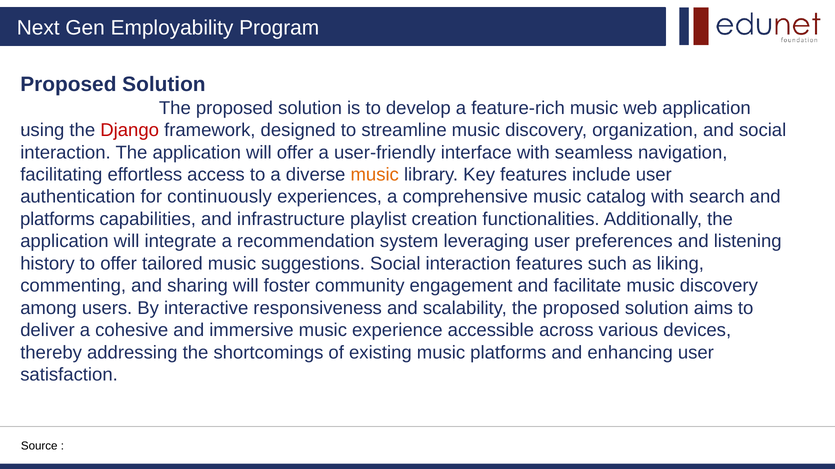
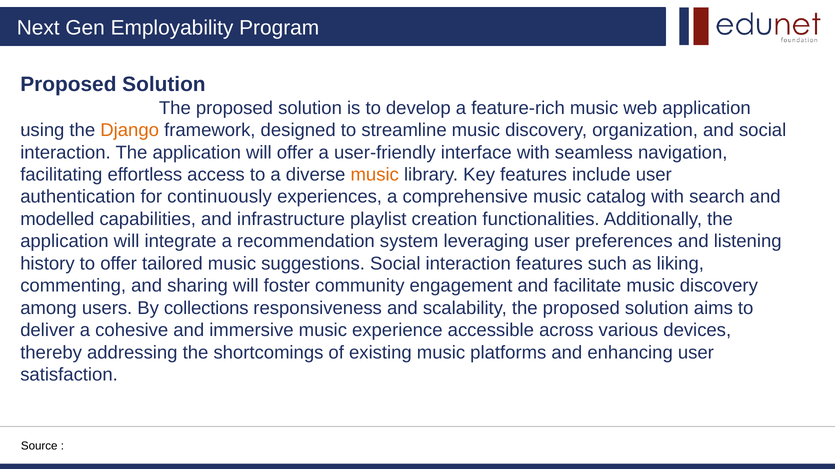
Django colour: red -> orange
platforms at (57, 219): platforms -> modelled
interactive: interactive -> collections
